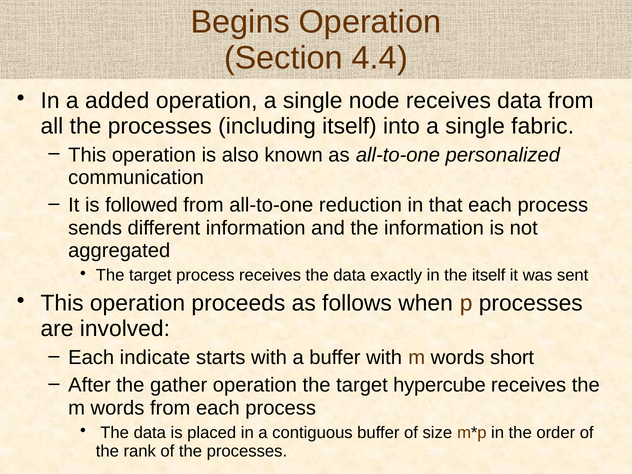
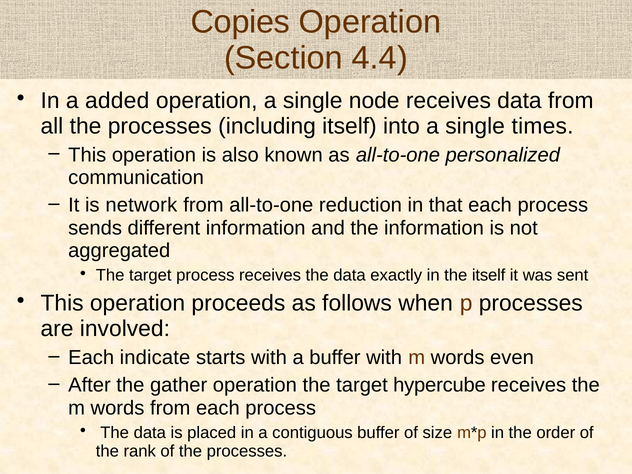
Begins: Begins -> Copies
fabric: fabric -> times
followed: followed -> network
short: short -> even
